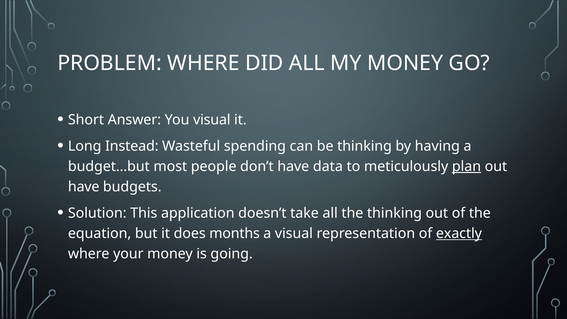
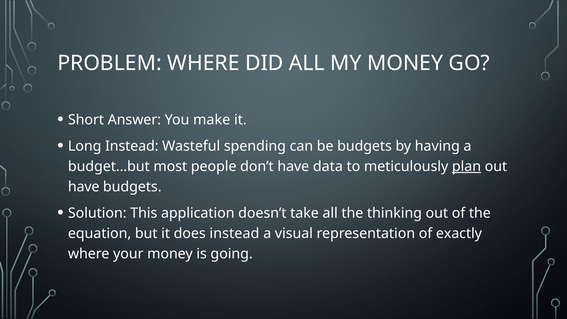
You visual: visual -> make
be thinking: thinking -> budgets
does months: months -> instead
exactly underline: present -> none
